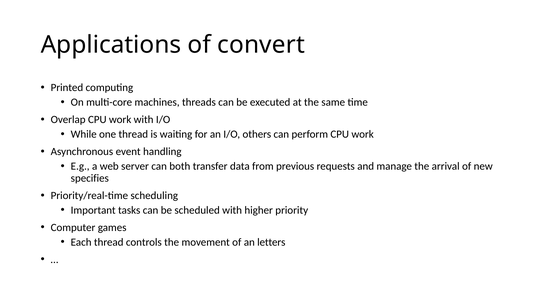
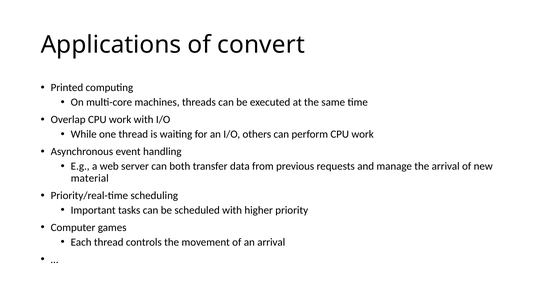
specifies: specifies -> material
an letters: letters -> arrival
